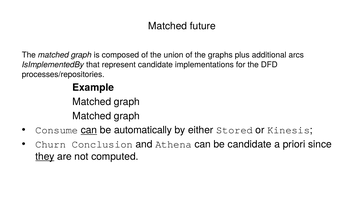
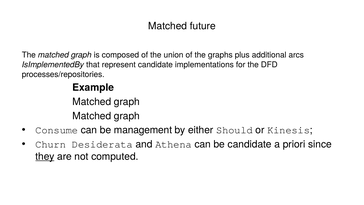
can at (89, 130) underline: present -> none
automatically: automatically -> management
Stored: Stored -> Should
Conclusion: Conclusion -> Desiderata
